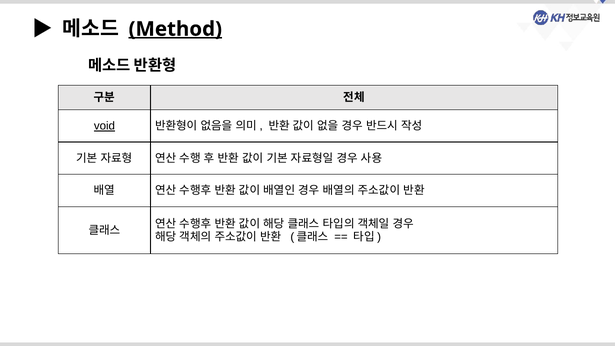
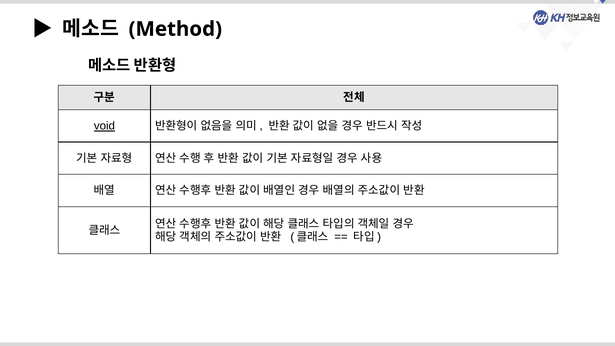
Method underline: present -> none
